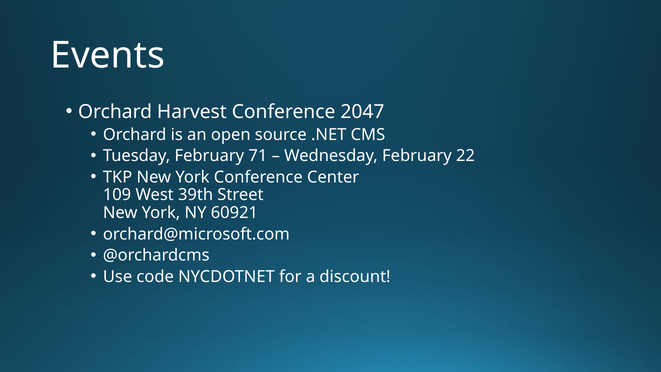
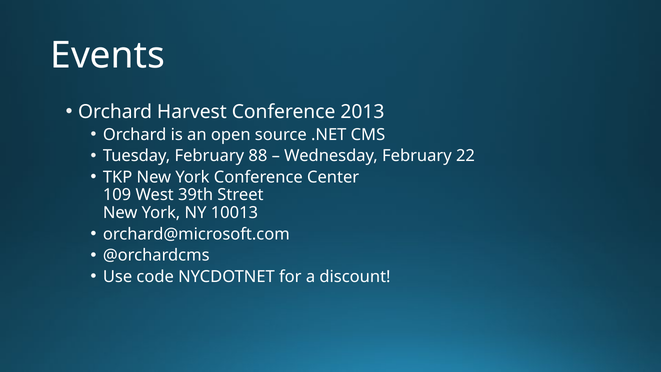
2047: 2047 -> 2013
71: 71 -> 88
60921: 60921 -> 10013
